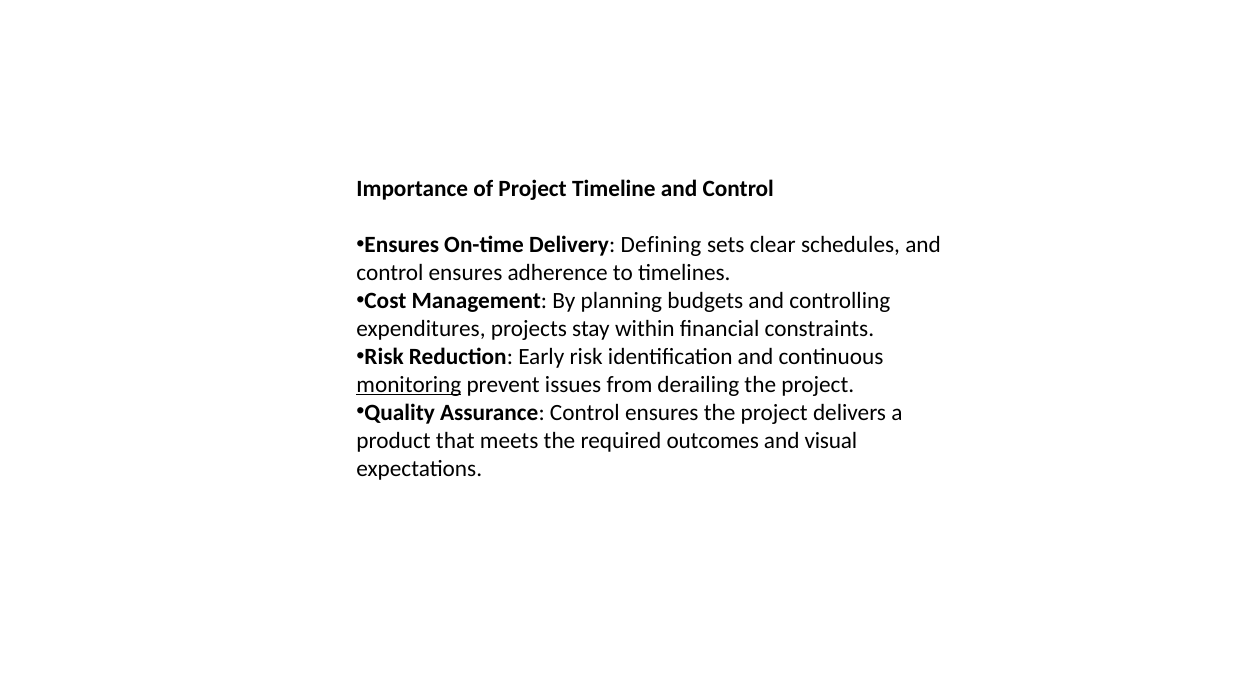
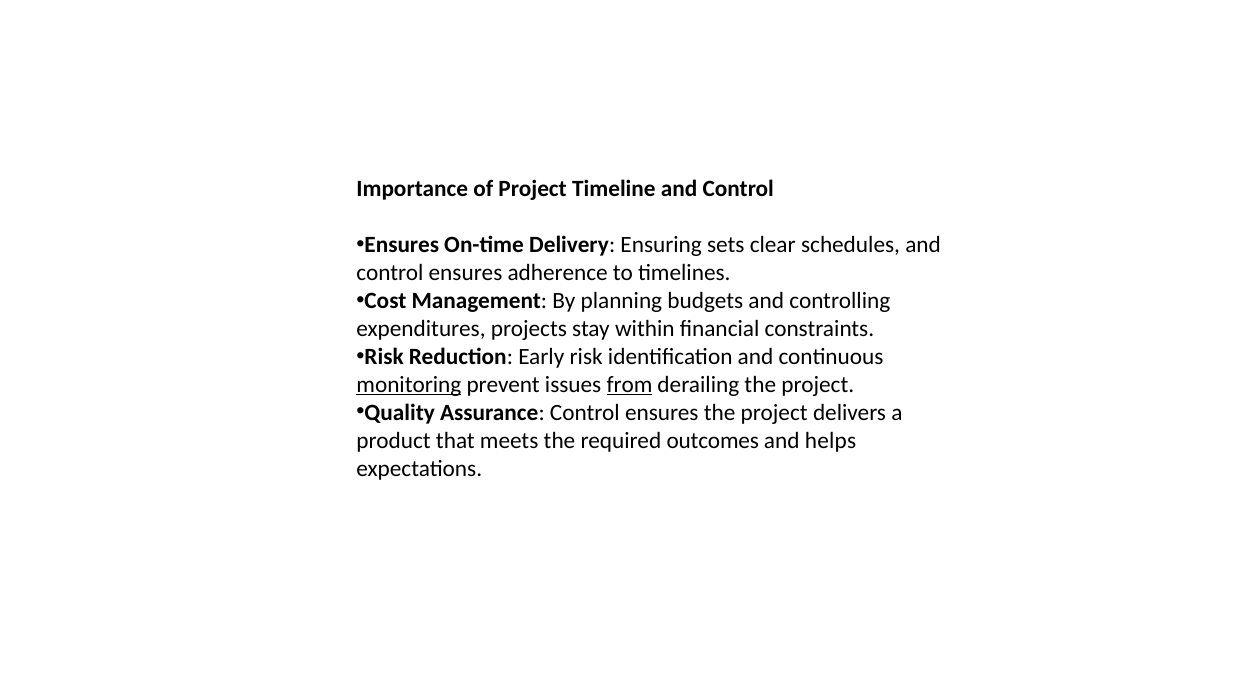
Defining: Defining -> Ensuring
from underline: none -> present
visual: visual -> helps
